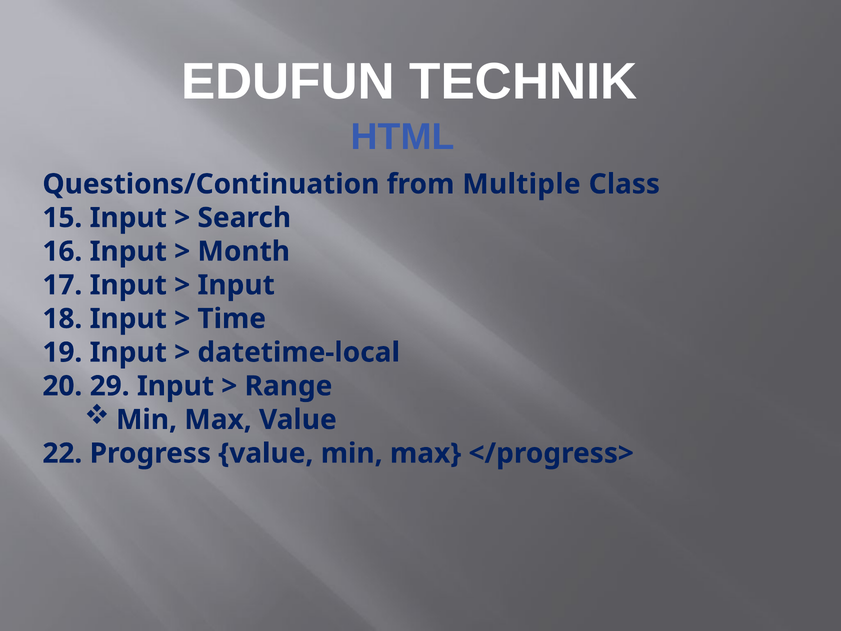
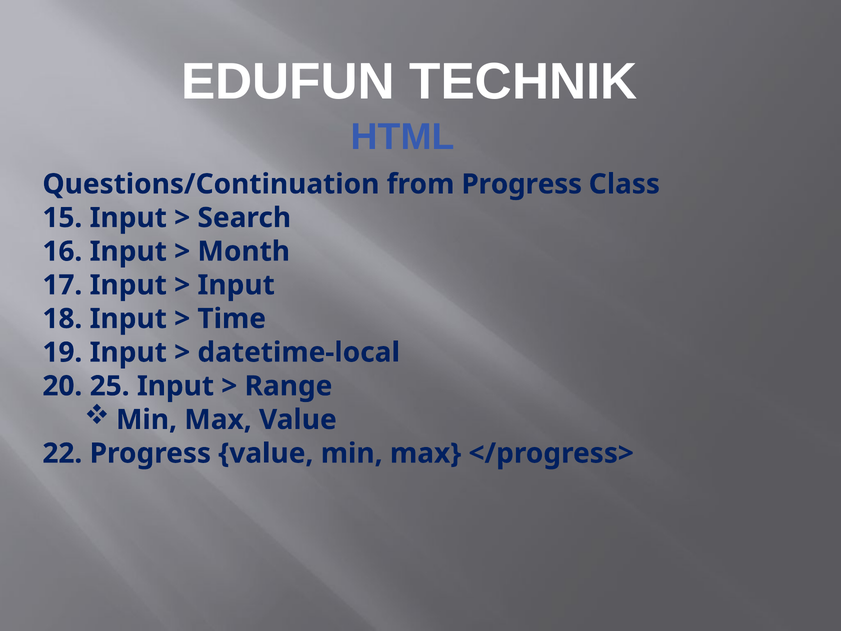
from Multiple: Multiple -> Progress
29: 29 -> 25
